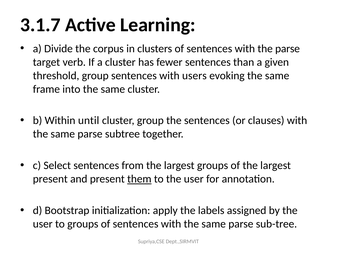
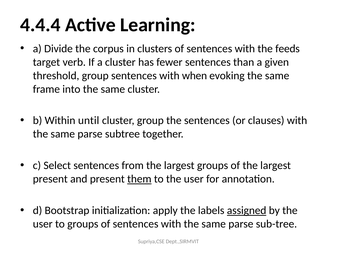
3.1.7: 3.1.7 -> 4.4.4
the parse: parse -> feeds
users: users -> when
assigned underline: none -> present
